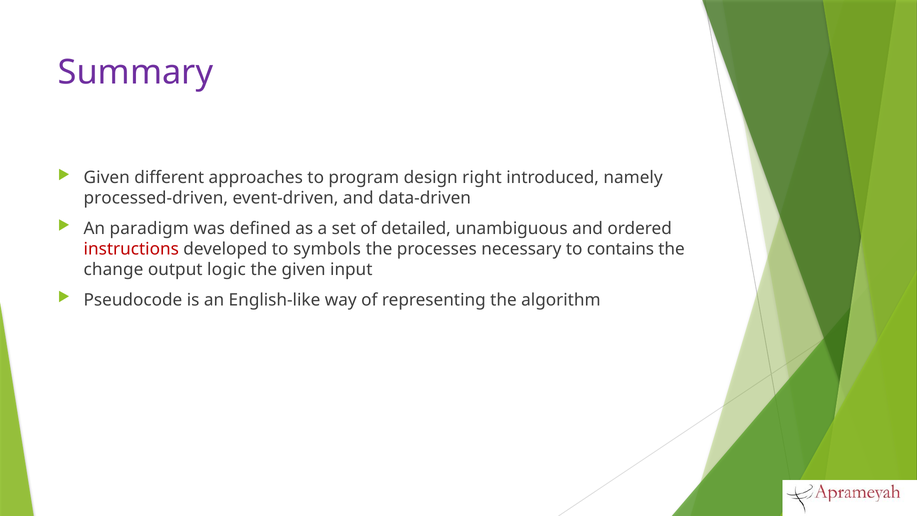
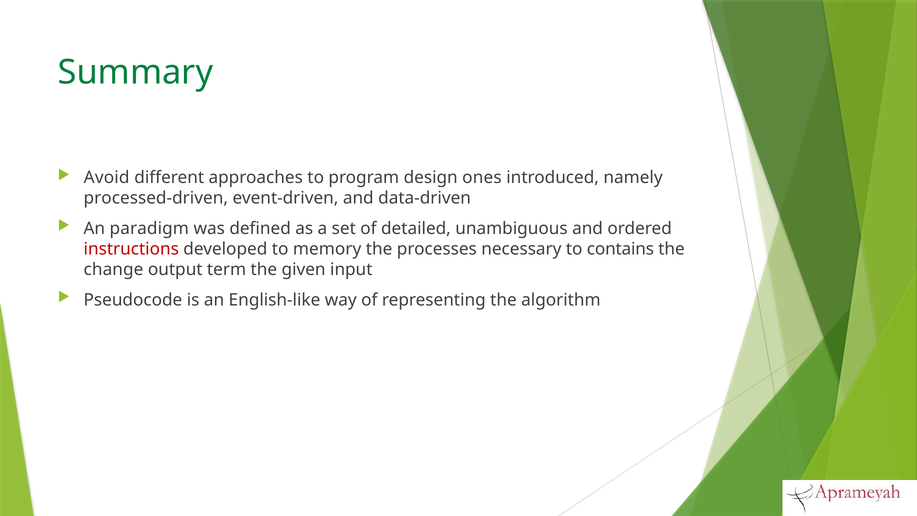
Summary colour: purple -> green
Given at (107, 177): Given -> Avoid
right: right -> ones
symbols: symbols -> memory
logic: logic -> term
